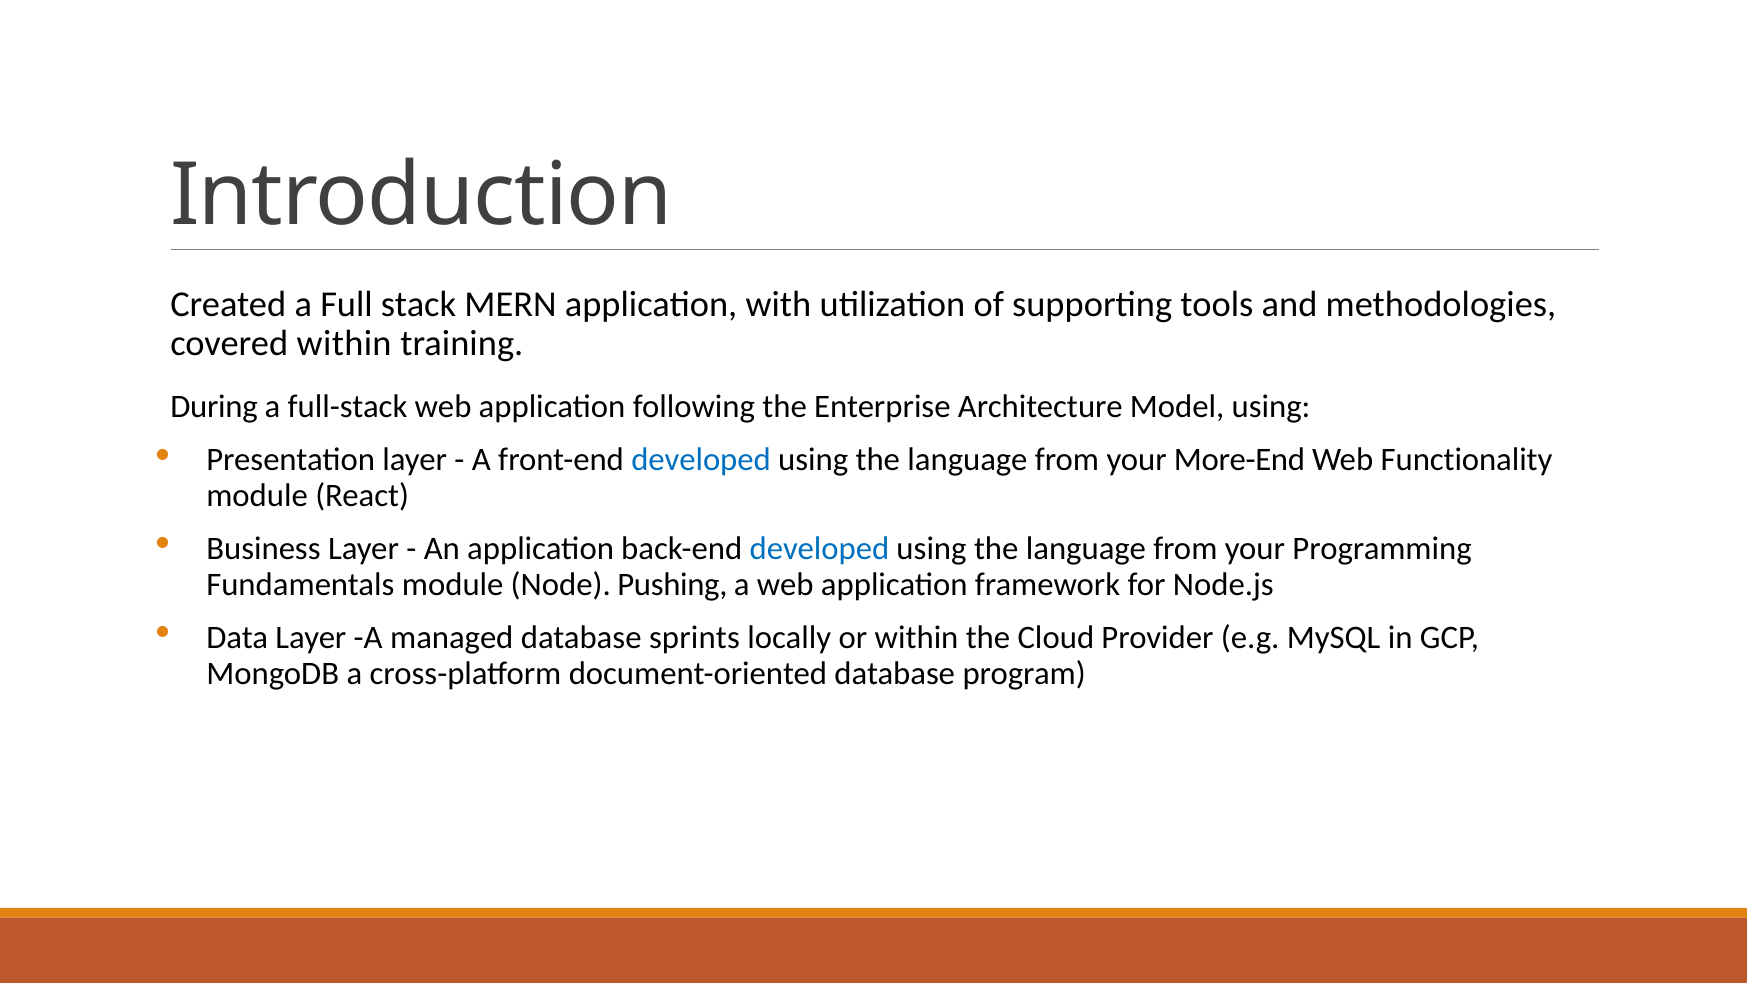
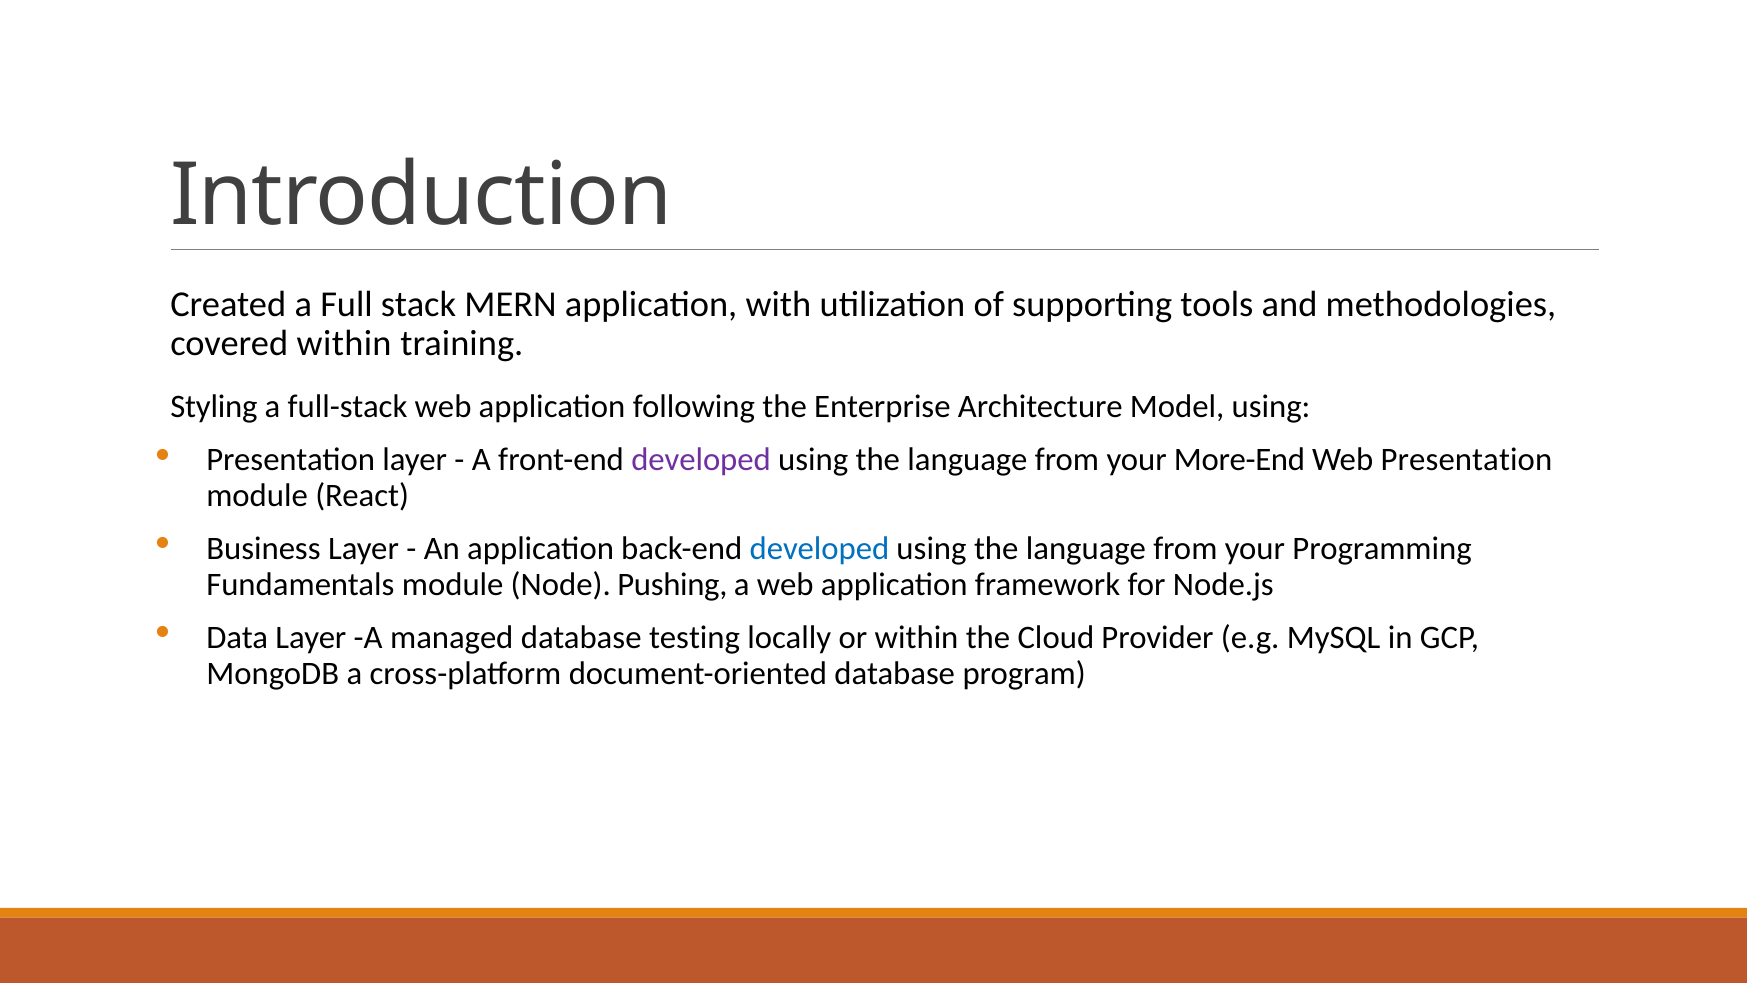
During: During -> Styling
developed at (701, 460) colour: blue -> purple
Web Functionality: Functionality -> Presentation
sprints: sprints -> testing
